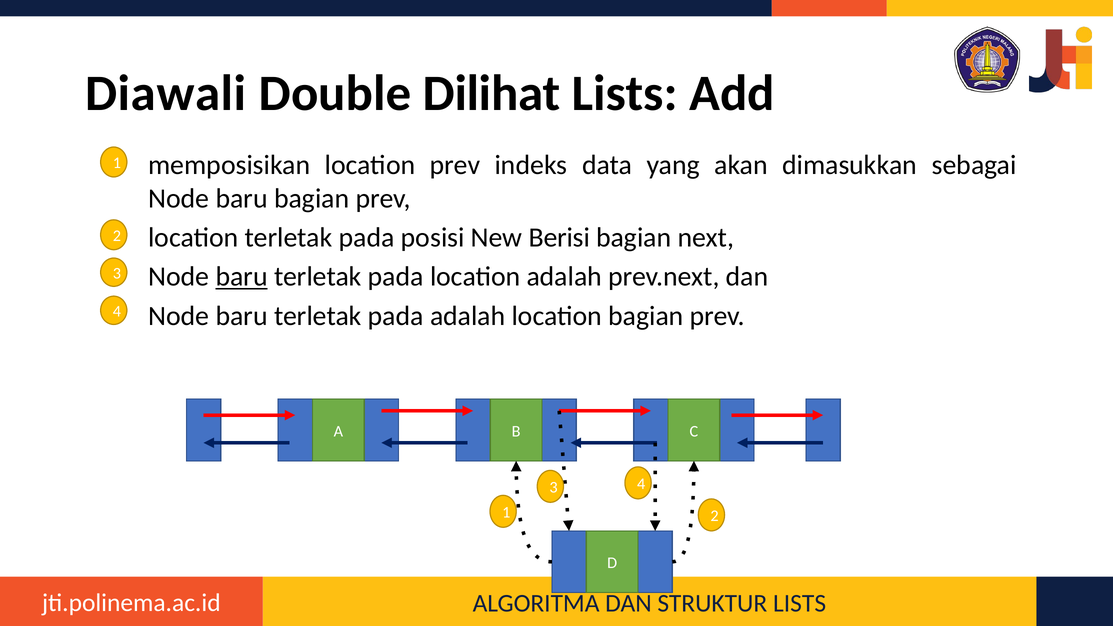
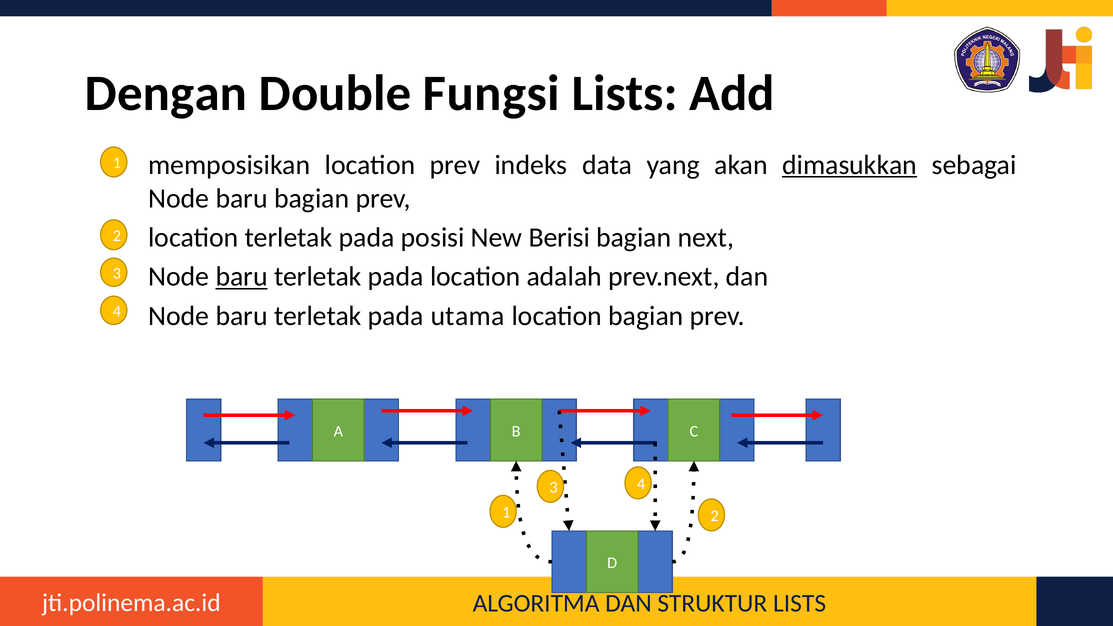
Diawali: Diawali -> Dengan
Dilihat: Dilihat -> Fungsi
dimasukkan underline: none -> present
pada adalah: adalah -> utama
